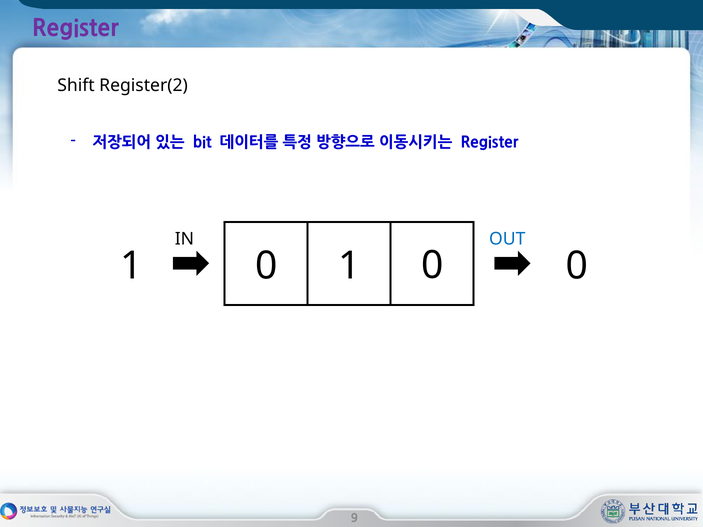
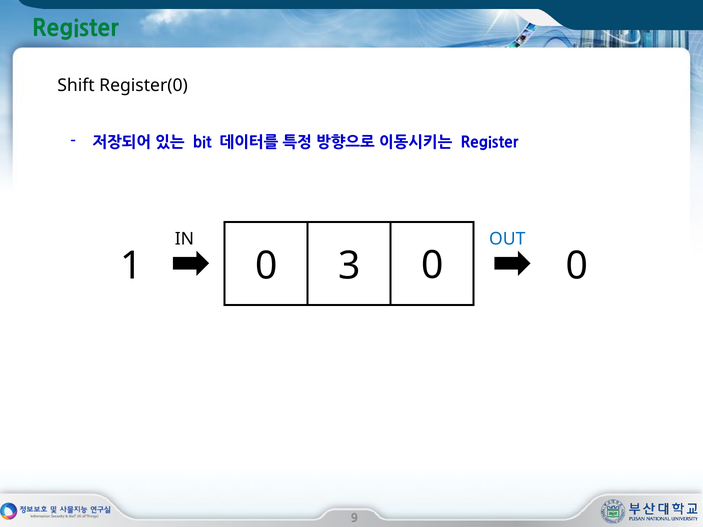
Register at (75, 28) colour: purple -> green
Register(2: Register(2 -> Register(0
1 at (349, 266): 1 -> 3
